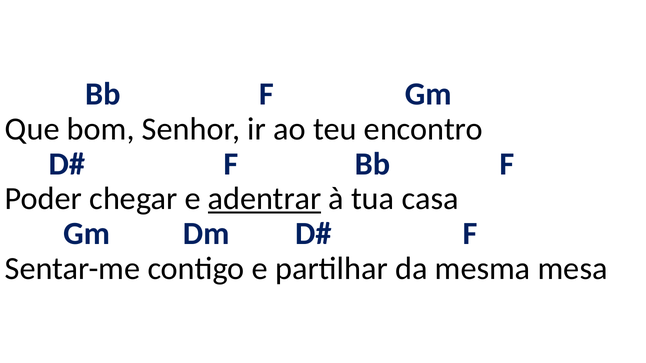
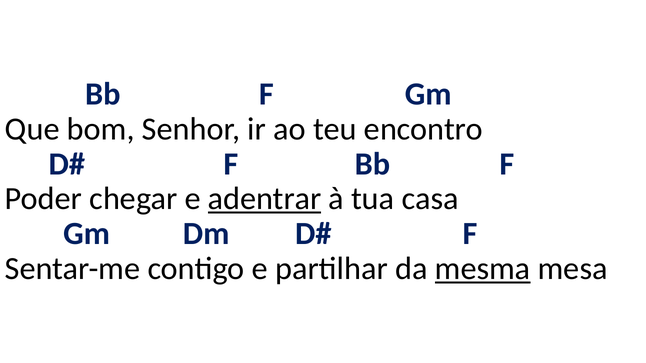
mesma underline: none -> present
